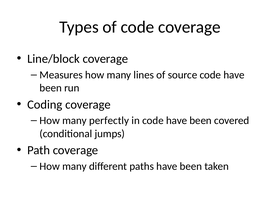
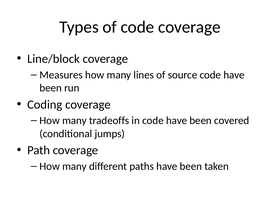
perfectly: perfectly -> tradeoffs
